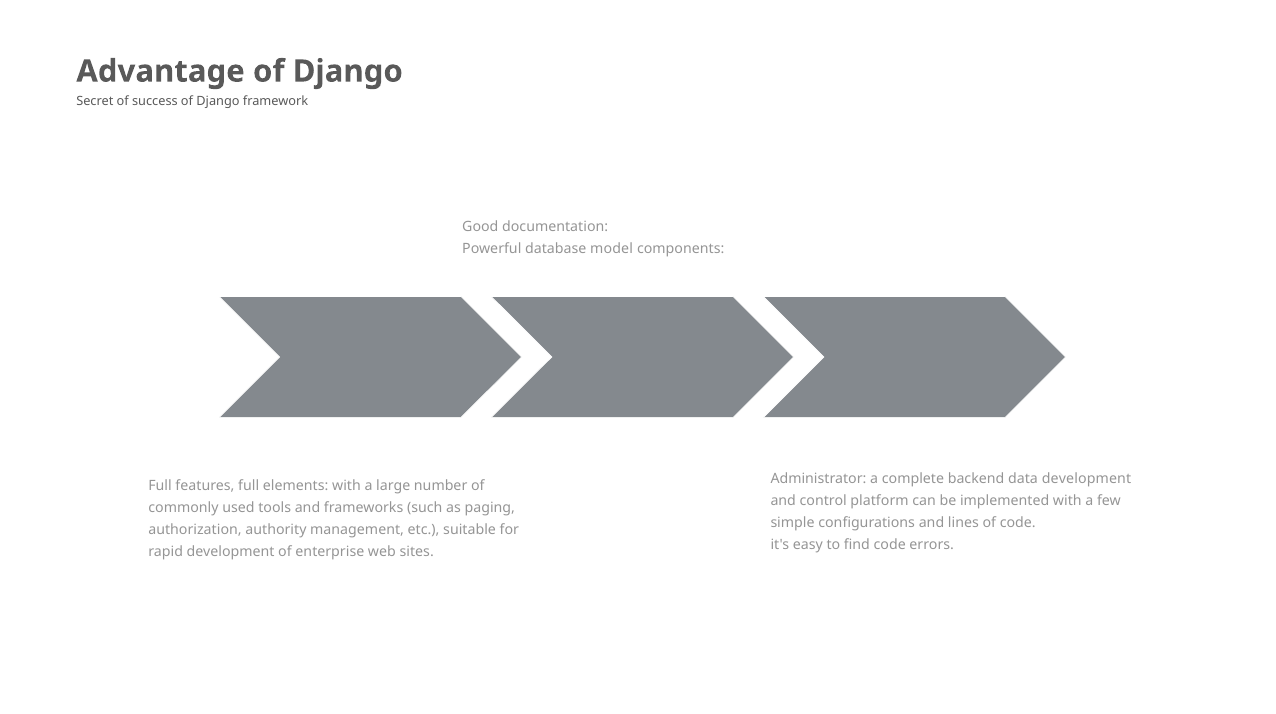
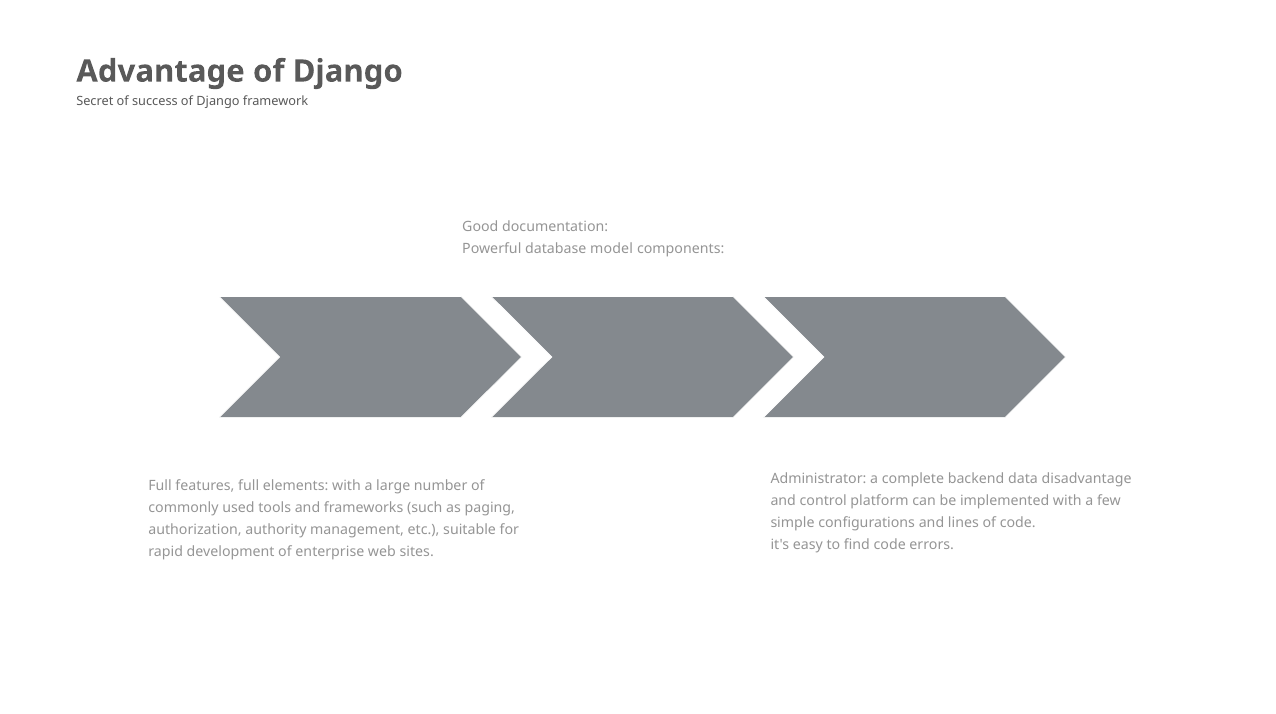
data development: development -> disadvantage
